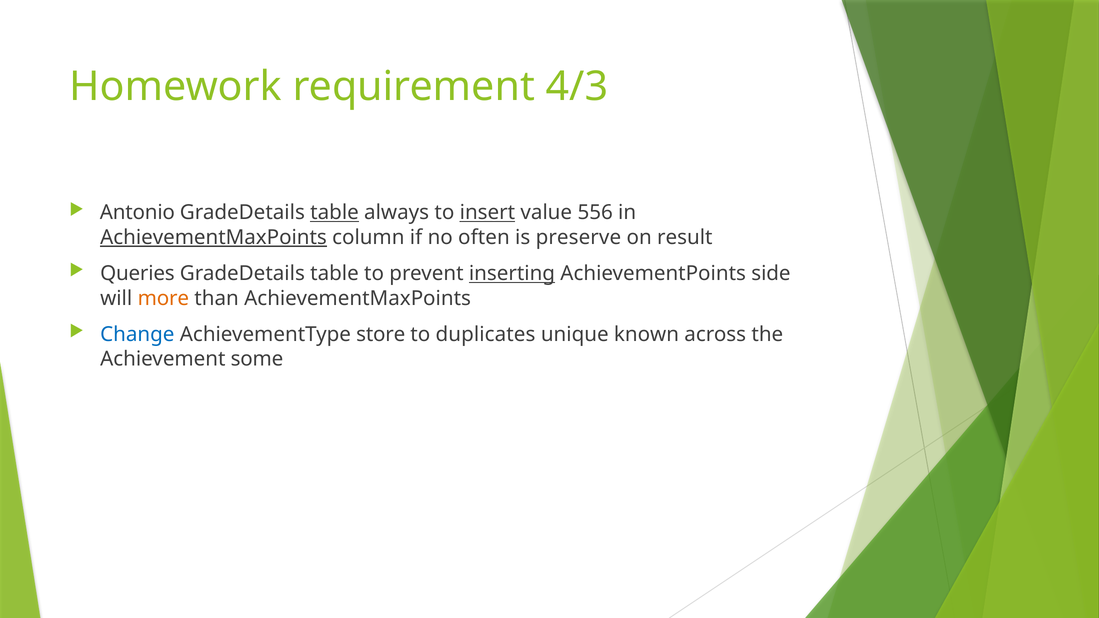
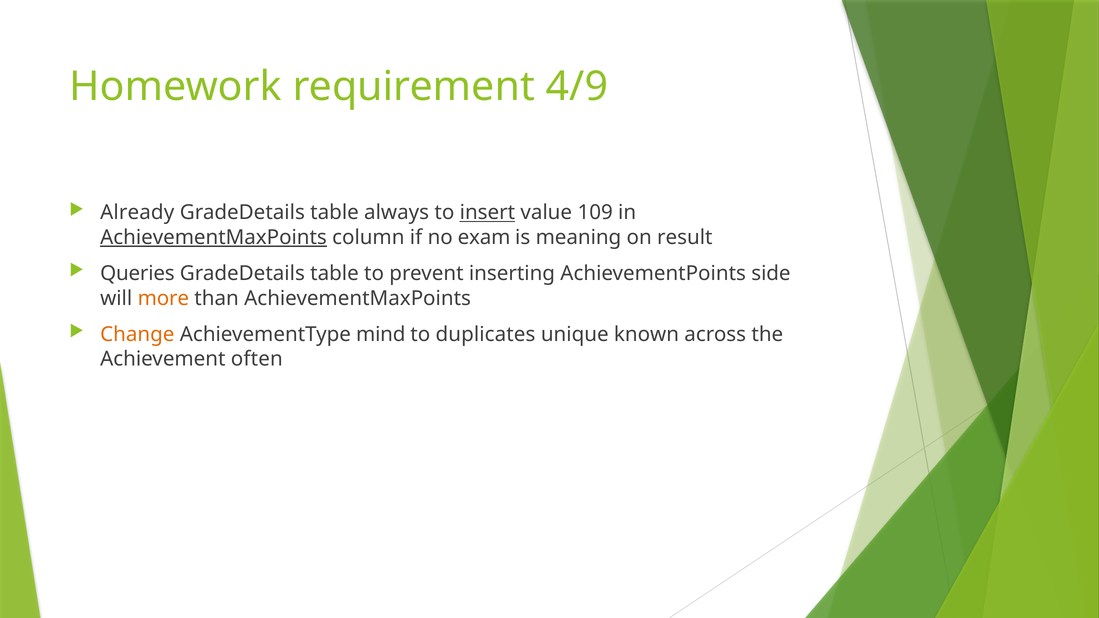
4/3: 4/3 -> 4/9
Antonio: Antonio -> Already
table at (335, 213) underline: present -> none
556: 556 -> 109
often: often -> exam
preserve: preserve -> meaning
inserting underline: present -> none
Change colour: blue -> orange
store: store -> mind
some: some -> often
